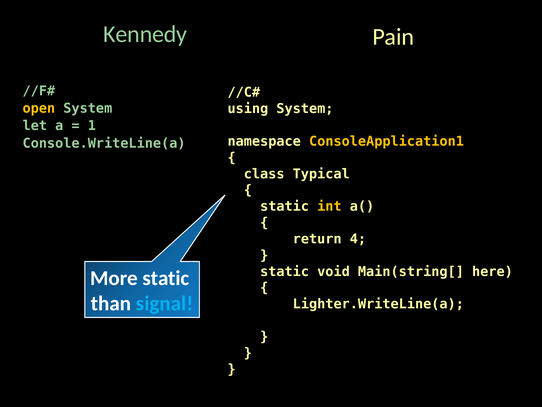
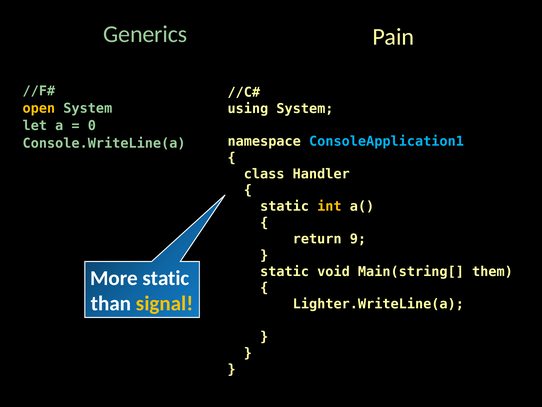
Kennedy: Kennedy -> Generics
1: 1 -> 0
ConsoleApplication1 colour: yellow -> light blue
Typical: Typical -> Handler
4: 4 -> 9
here: here -> them
signal colour: light blue -> yellow
